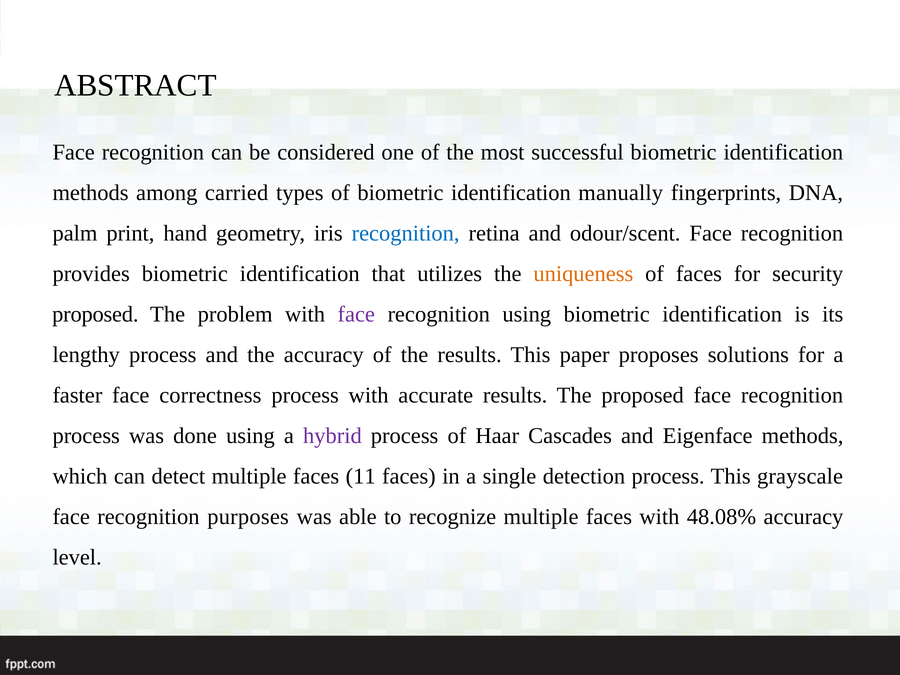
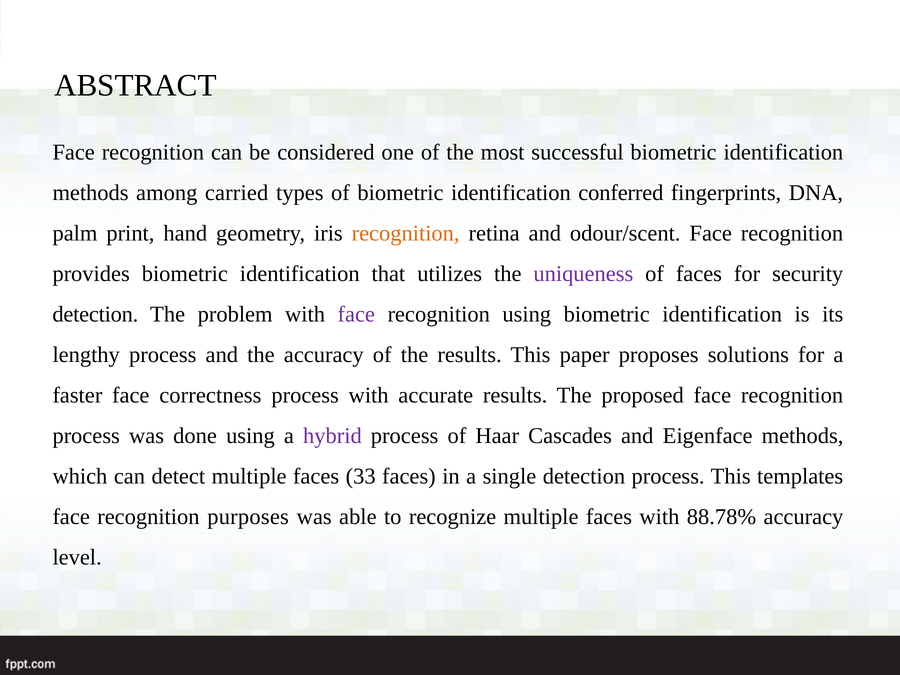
manually: manually -> conferred
recognition at (406, 233) colour: blue -> orange
uniqueness colour: orange -> purple
proposed at (95, 314): proposed -> detection
11: 11 -> 33
grayscale: grayscale -> templates
48.08%: 48.08% -> 88.78%
